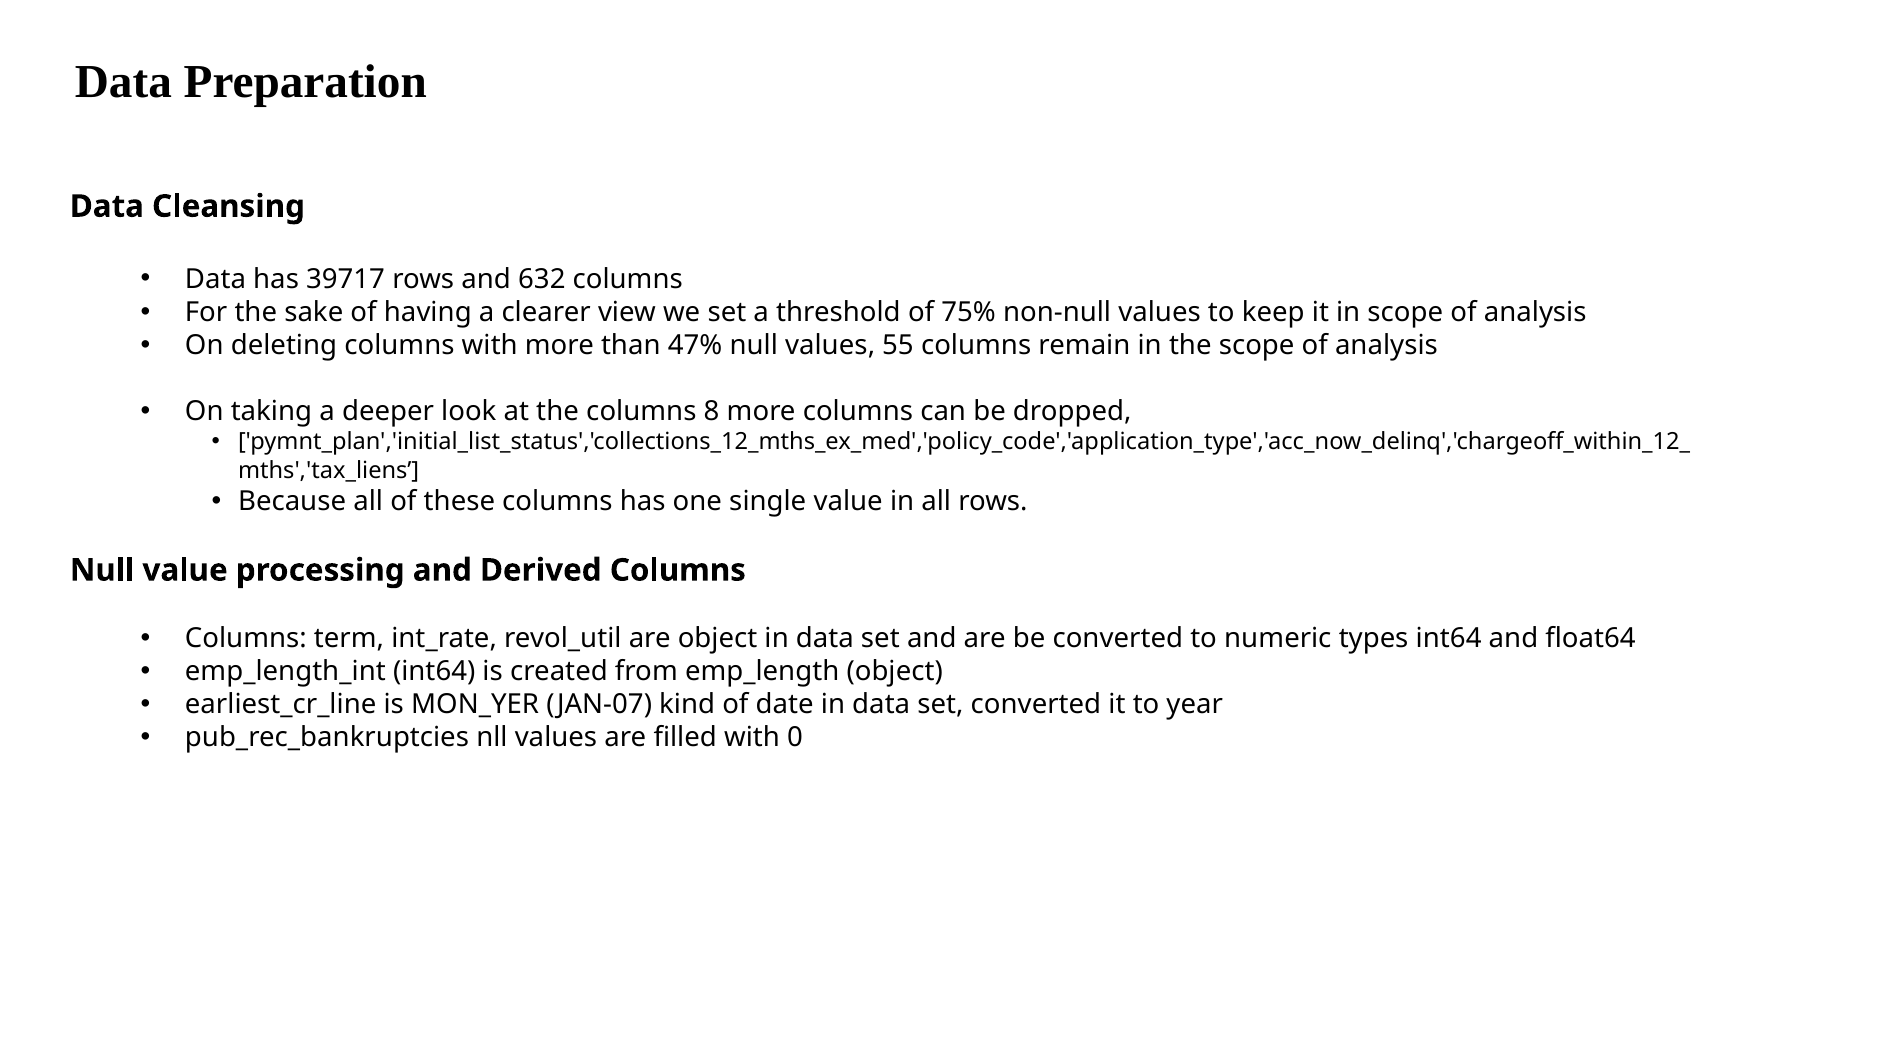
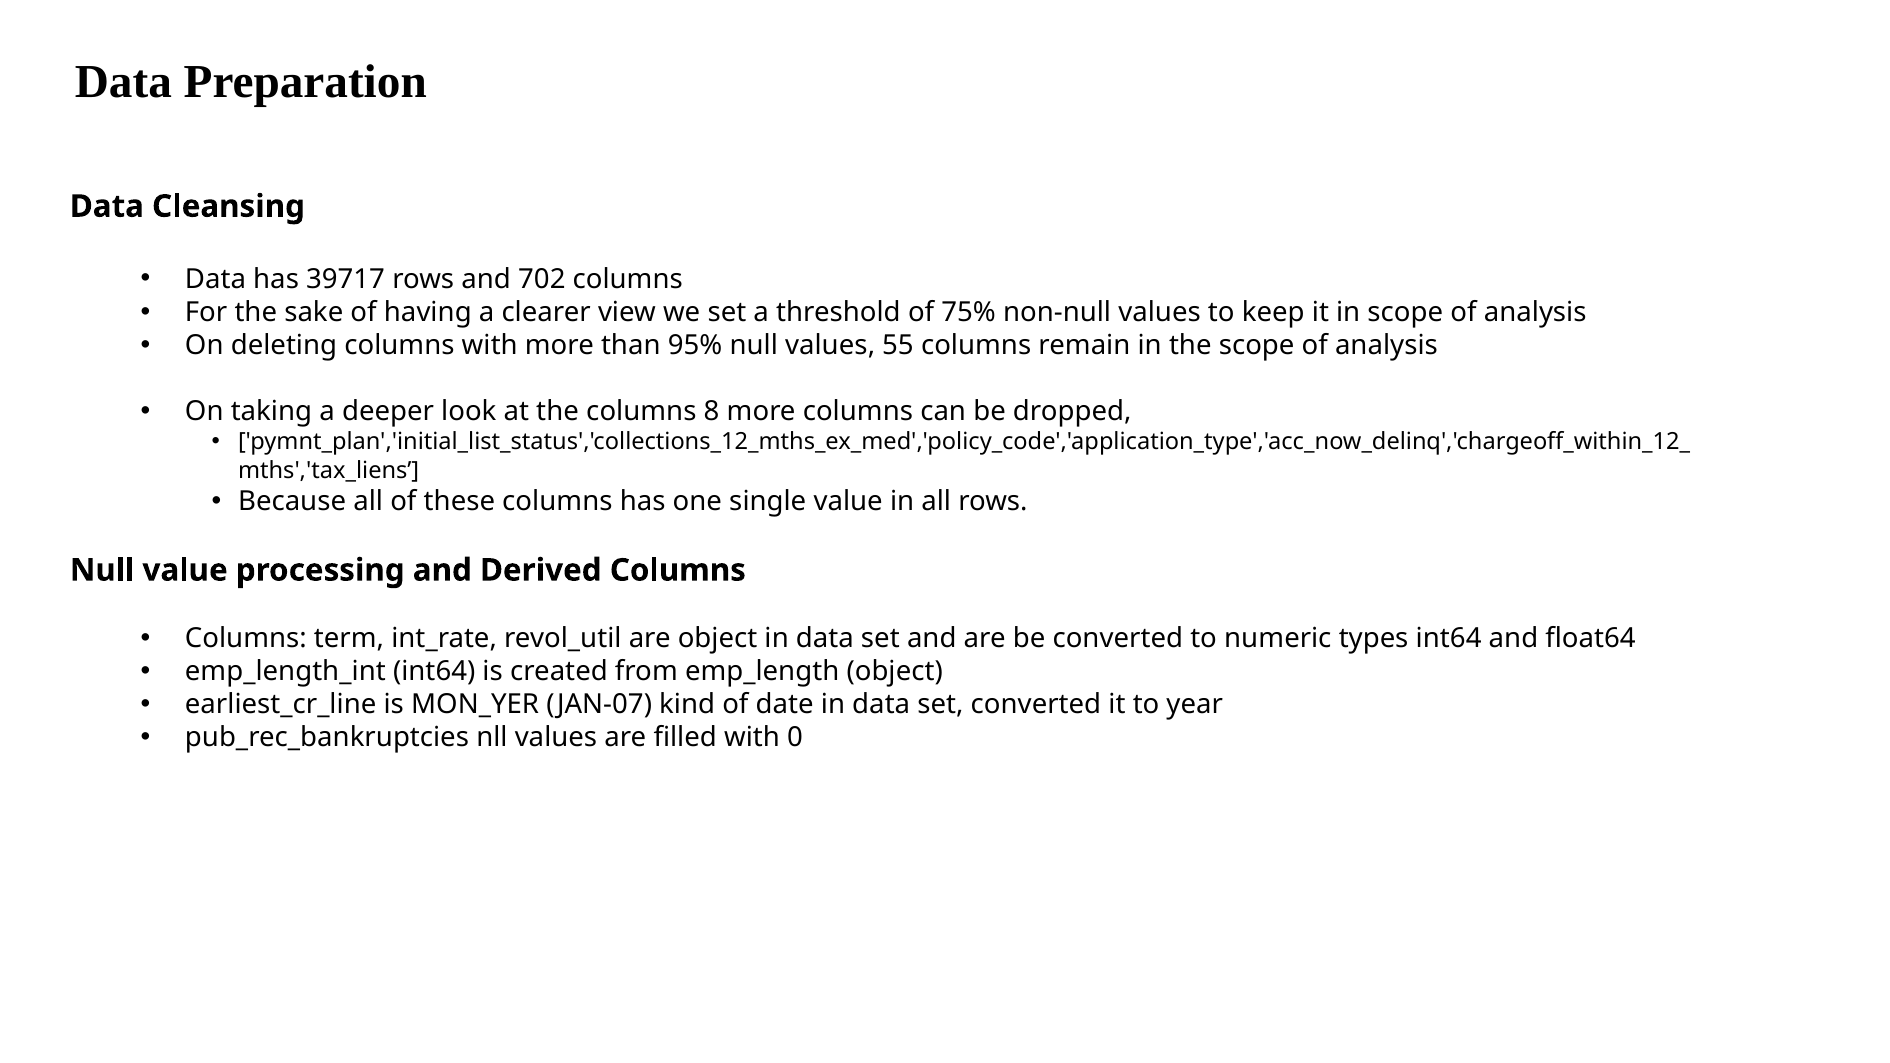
632: 632 -> 702
47%: 47% -> 95%
